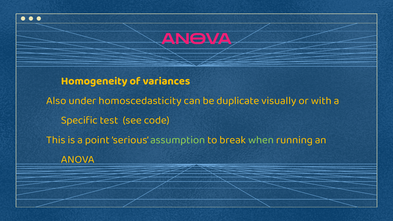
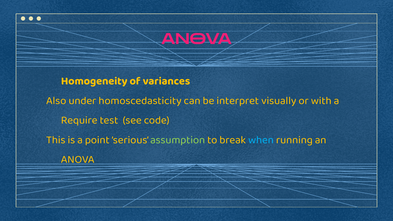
duplicate: duplicate -> interpret
Specific: Specific -> Require
when colour: light green -> light blue
